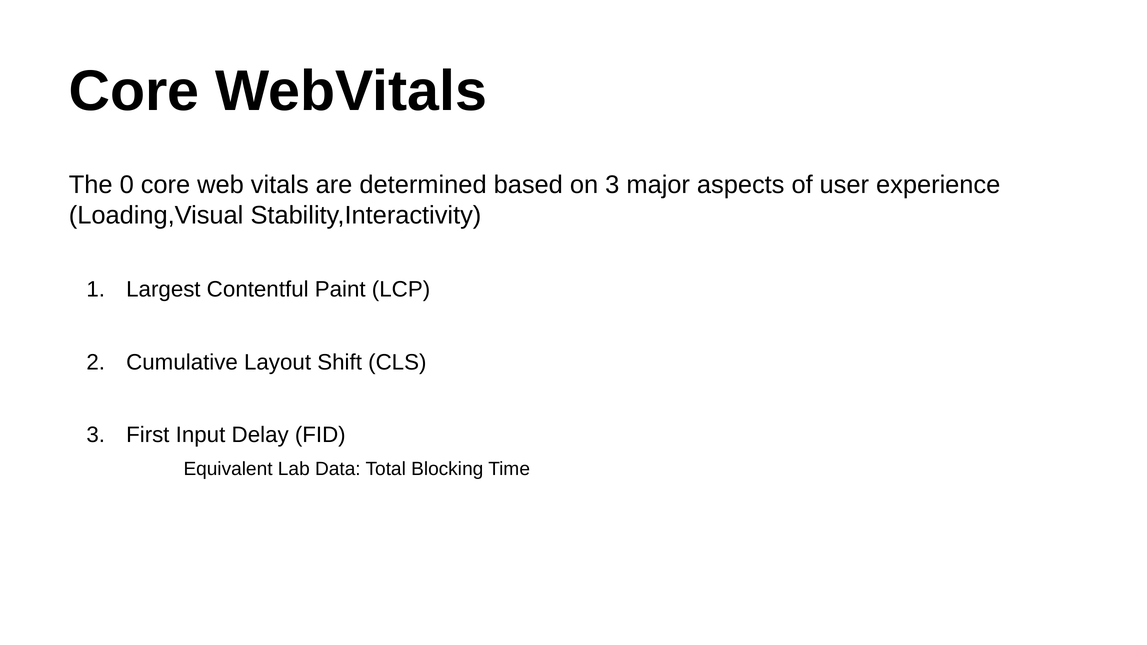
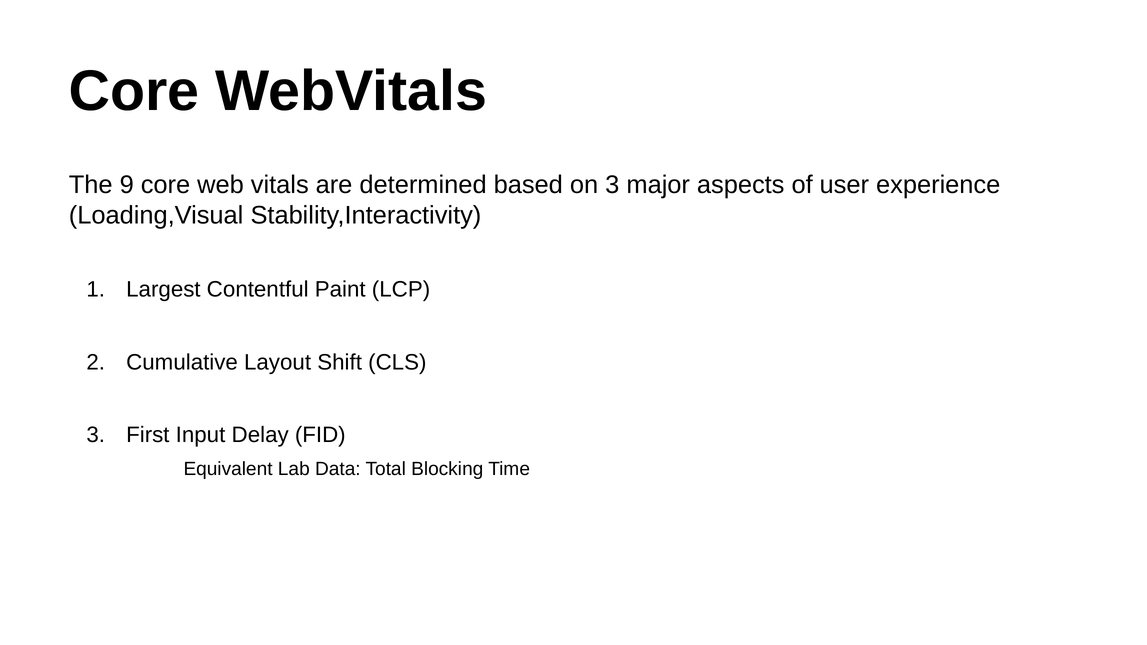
0: 0 -> 9
